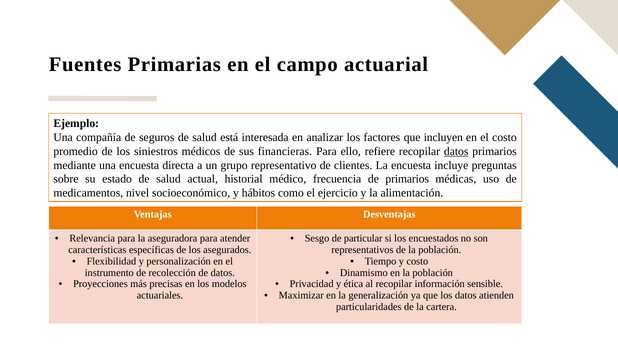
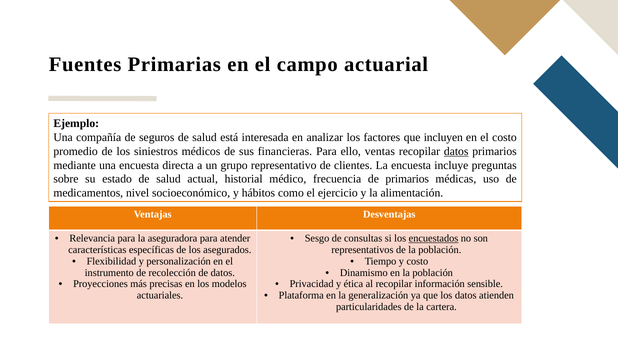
refiere: refiere -> ventas
particular: particular -> consultas
encuestados underline: none -> present
Maximizar: Maximizar -> Plataforma
